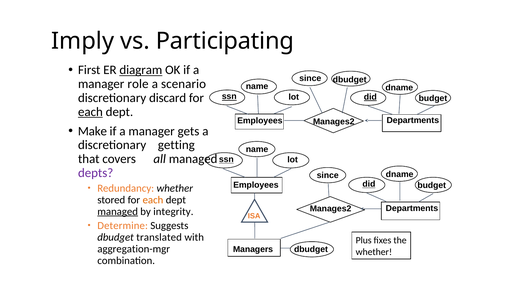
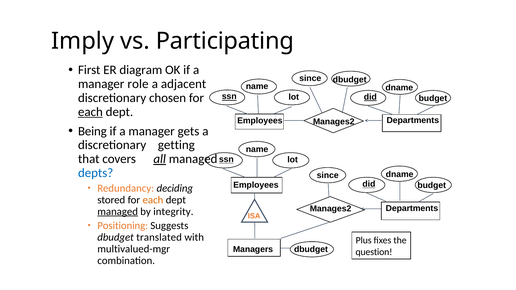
diagram underline: present -> none
scenario: scenario -> adjacent
discard: discard -> chosen
Make: Make -> Being
all underline: none -> present
depts colour: purple -> blue
Redundancy whether: whether -> deciding
Determine: Determine -> Positioning
aggregation-mgr: aggregation-mgr -> multivalued-mgr
whether at (374, 252): whether -> question
